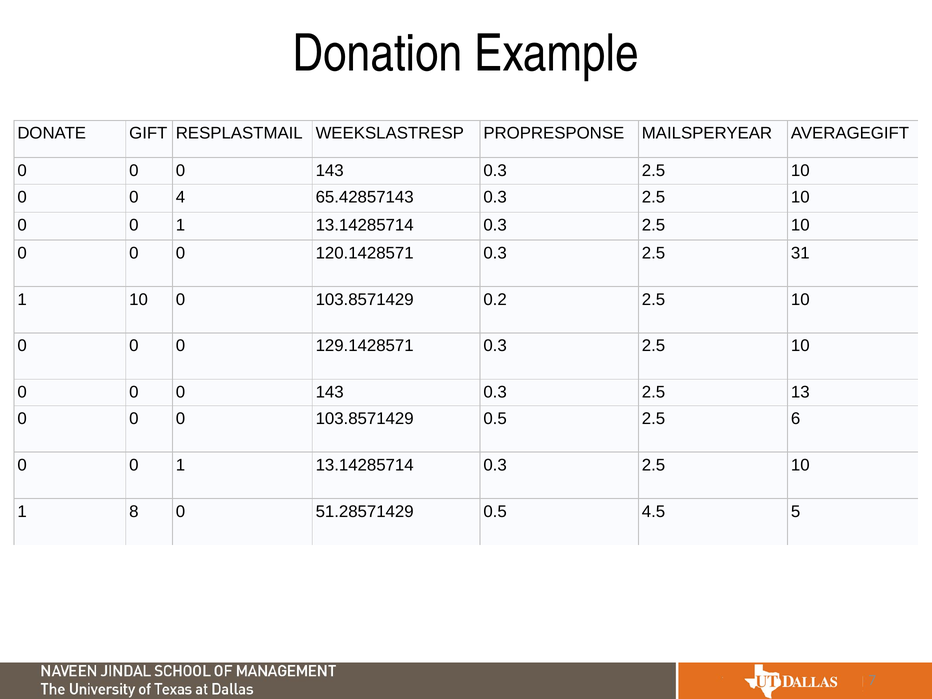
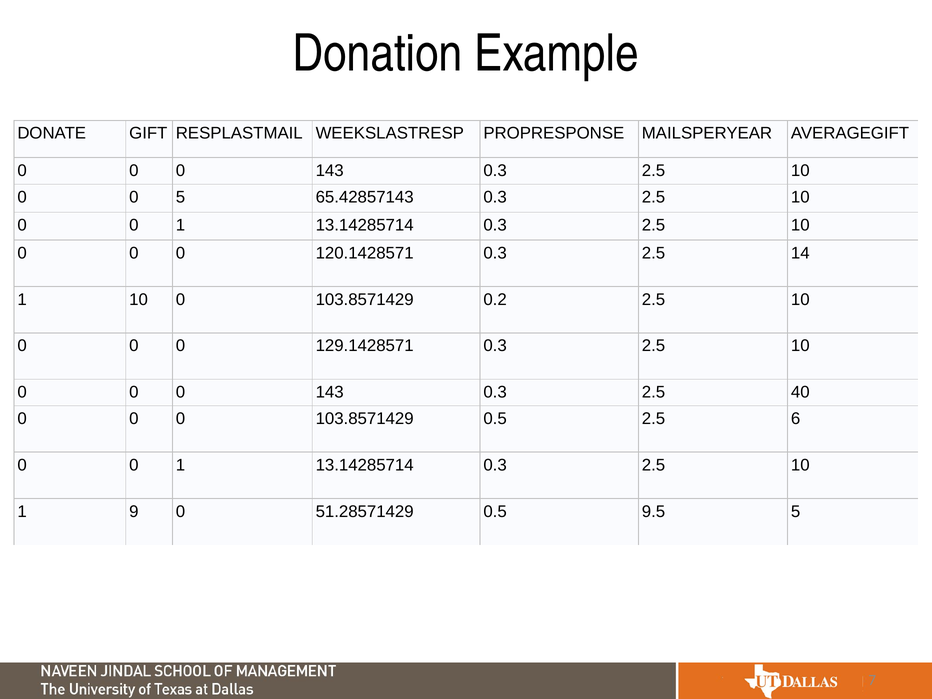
0 4: 4 -> 5
31: 31 -> 14
13: 13 -> 40
8: 8 -> 9
4.5: 4.5 -> 9.5
